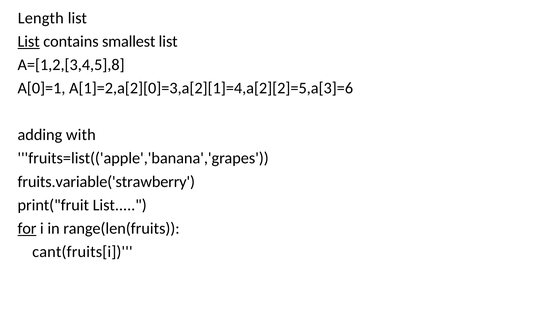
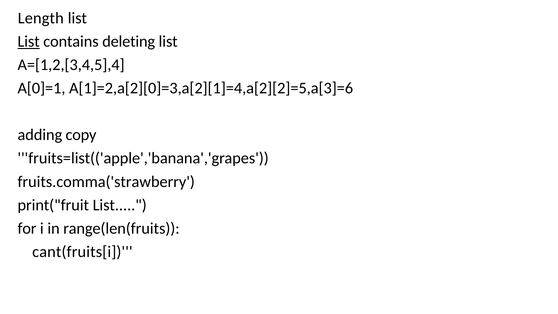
smallest: smallest -> deleting
A=[1,2,[3,4,5],8: A=[1,2,[3,4,5],8 -> A=[1,2,[3,4,5],4
with: with -> copy
fruits.variable('strawberry: fruits.variable('strawberry -> fruits.comma('strawberry
for underline: present -> none
